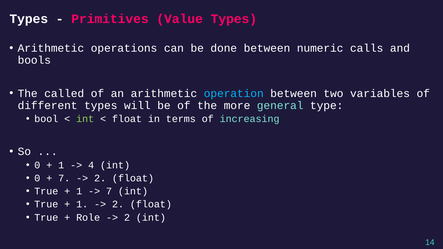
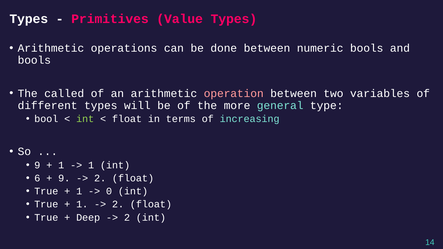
numeric calls: calls -> bools
operation colour: light blue -> pink
0 at (37, 165): 0 -> 9
4 at (91, 165): 4 -> 1
0 at (37, 178): 0 -> 6
7 at (64, 178): 7 -> 9
7 at (109, 191): 7 -> 0
Role: Role -> Deep
